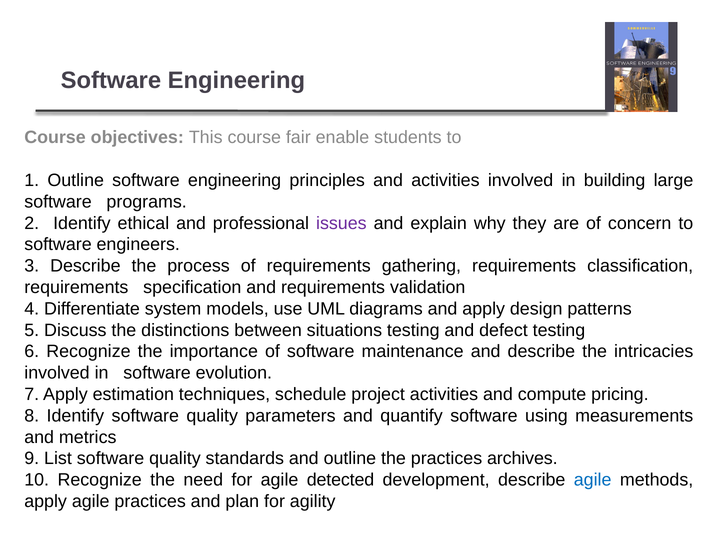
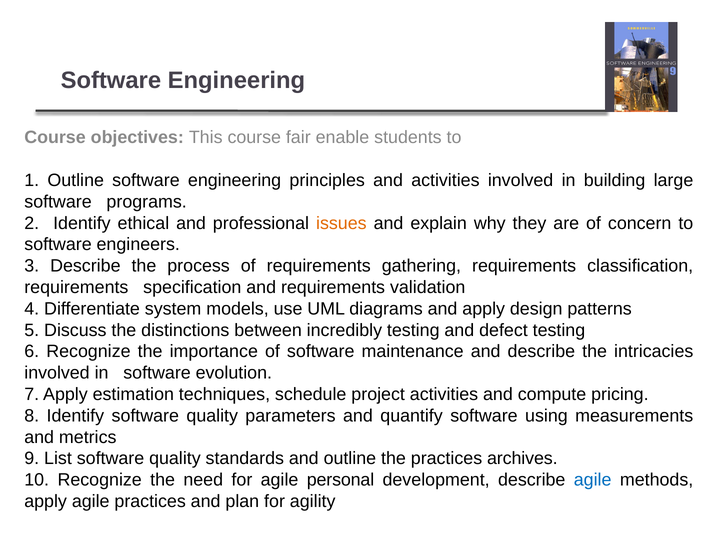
issues colour: purple -> orange
situations: situations -> incredibly
detected: detected -> personal
